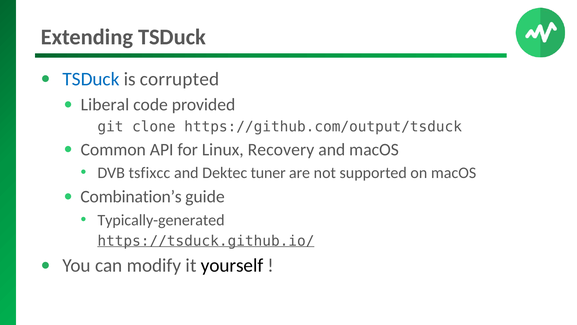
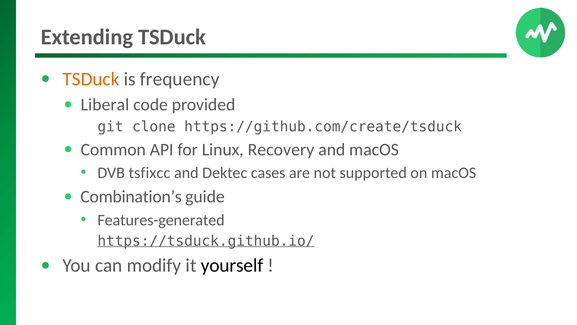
TSDuck at (91, 79) colour: blue -> orange
corrupted: corrupted -> frequency
https://github.com/output/tsduck: https://github.com/output/tsduck -> https://github.com/create/tsduck
tuner: tuner -> cases
Typically-generated: Typically-generated -> Features-generated
